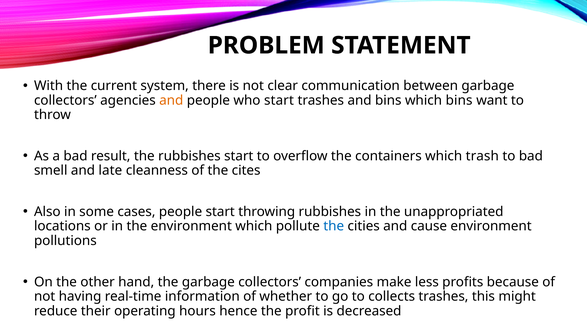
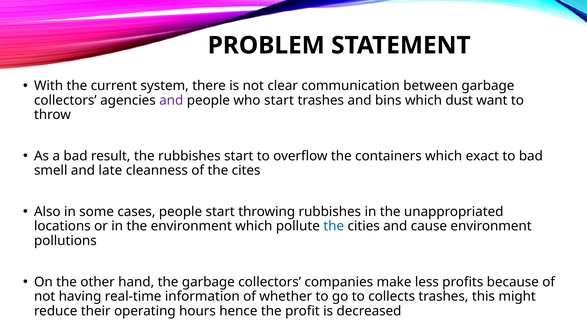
and at (171, 100) colour: orange -> purple
which bins: bins -> dust
trash: trash -> exact
